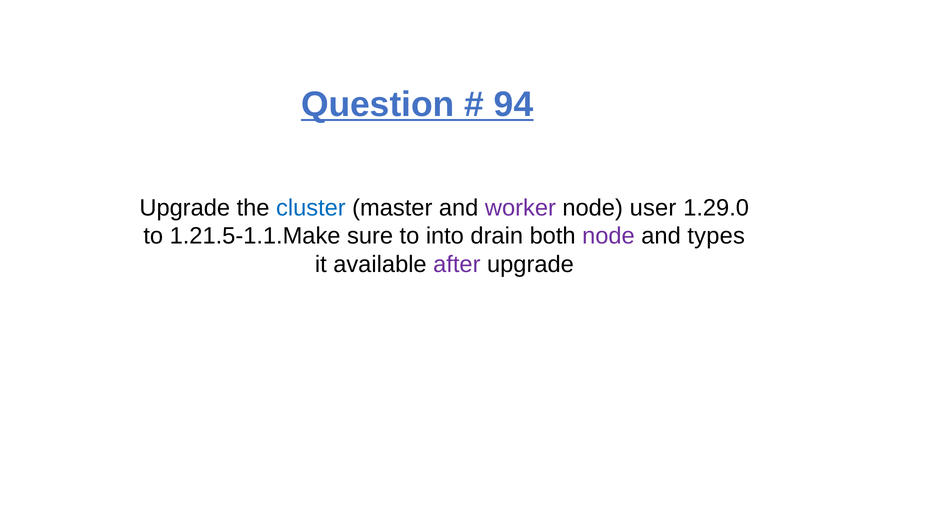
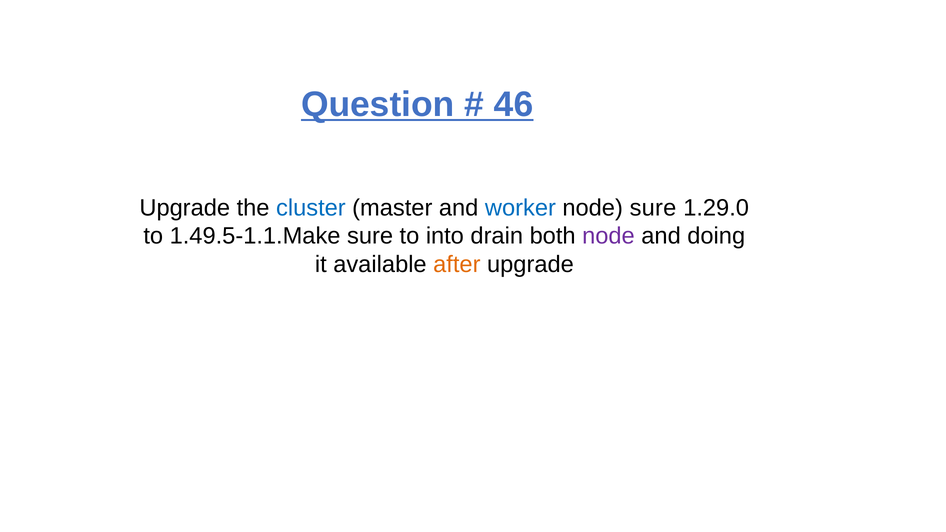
94: 94 -> 46
worker colour: purple -> blue
node user: user -> sure
1.21.5-1.1.Make: 1.21.5-1.1.Make -> 1.49.5-1.1.Make
types: types -> doing
after colour: purple -> orange
